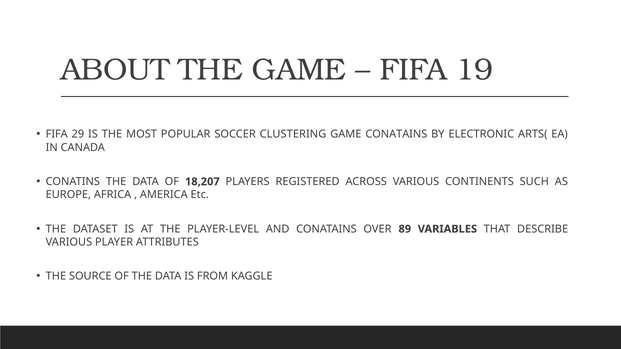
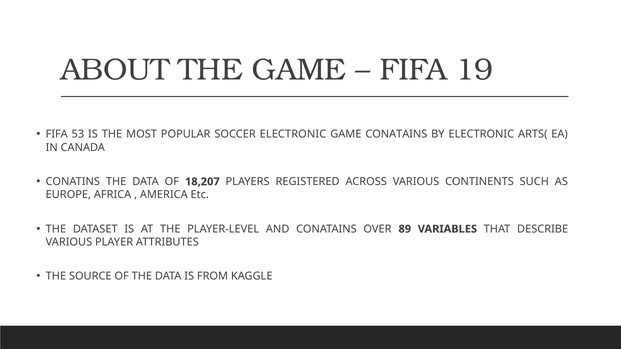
29: 29 -> 53
SOCCER CLUSTERING: CLUSTERING -> ELECTRONIC
